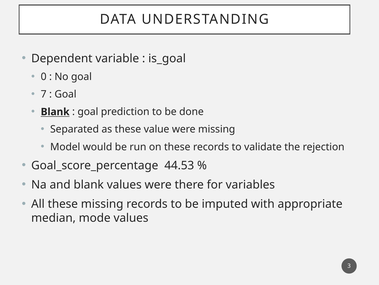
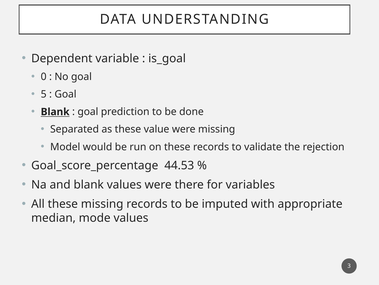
7: 7 -> 5
